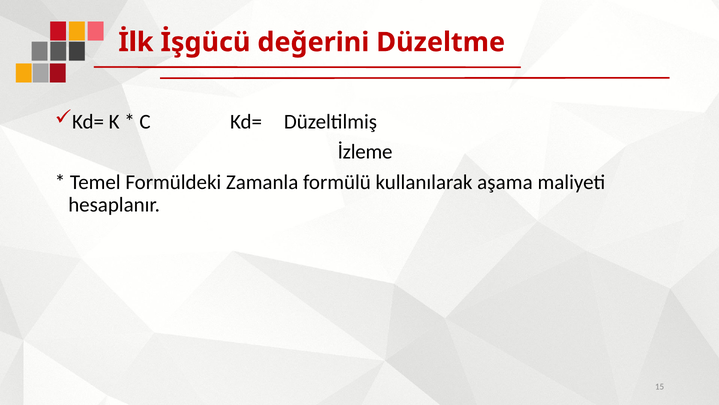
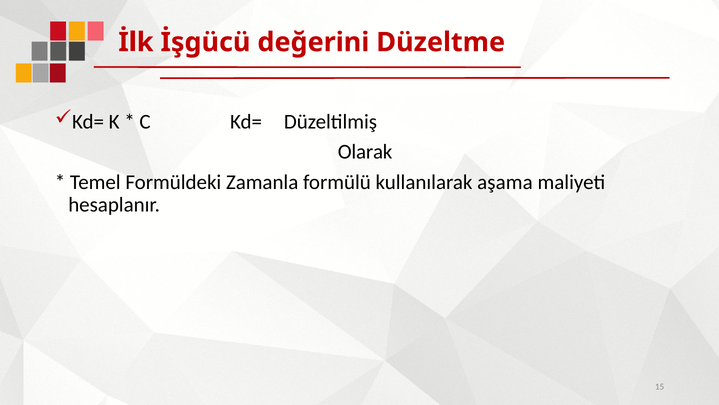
İzleme: İzleme -> Olarak
